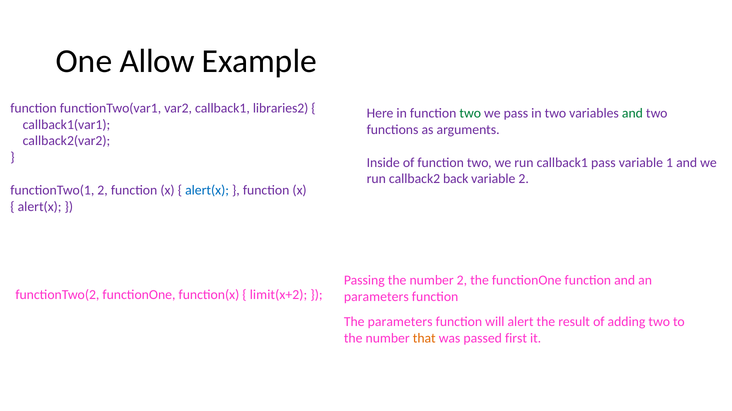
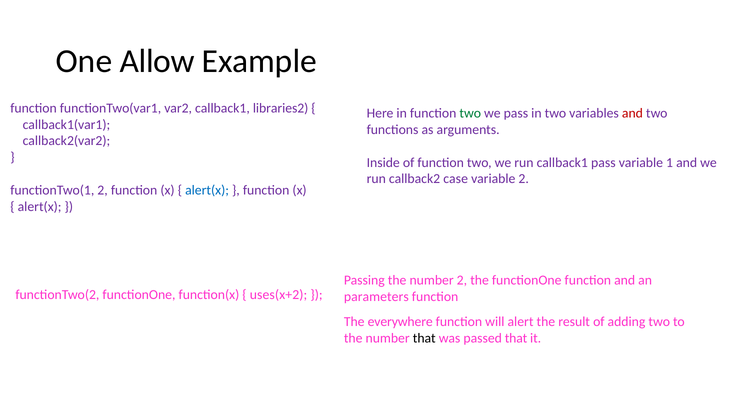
and at (632, 113) colour: green -> red
back: back -> case
limit(x+2: limit(x+2 -> uses(x+2
The parameters: parameters -> everywhere
that at (424, 339) colour: orange -> black
passed first: first -> that
